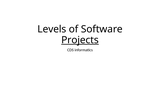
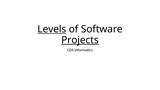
Levels underline: none -> present
